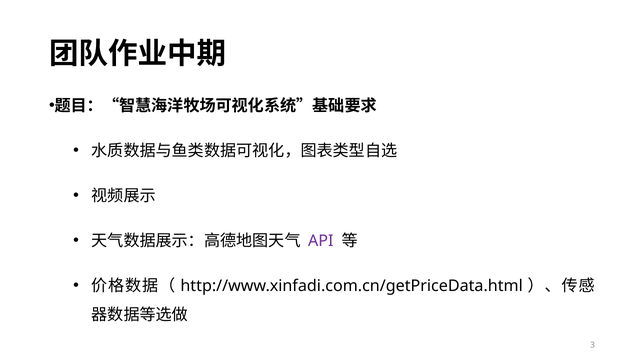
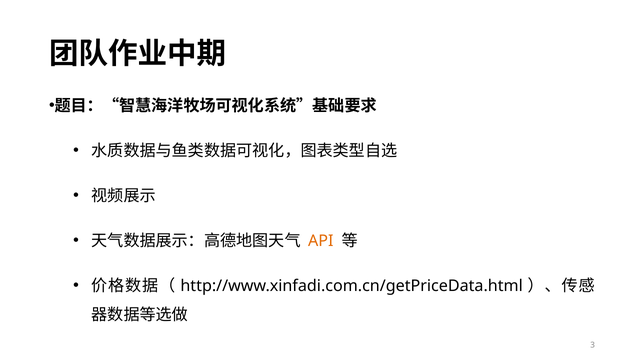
API colour: purple -> orange
